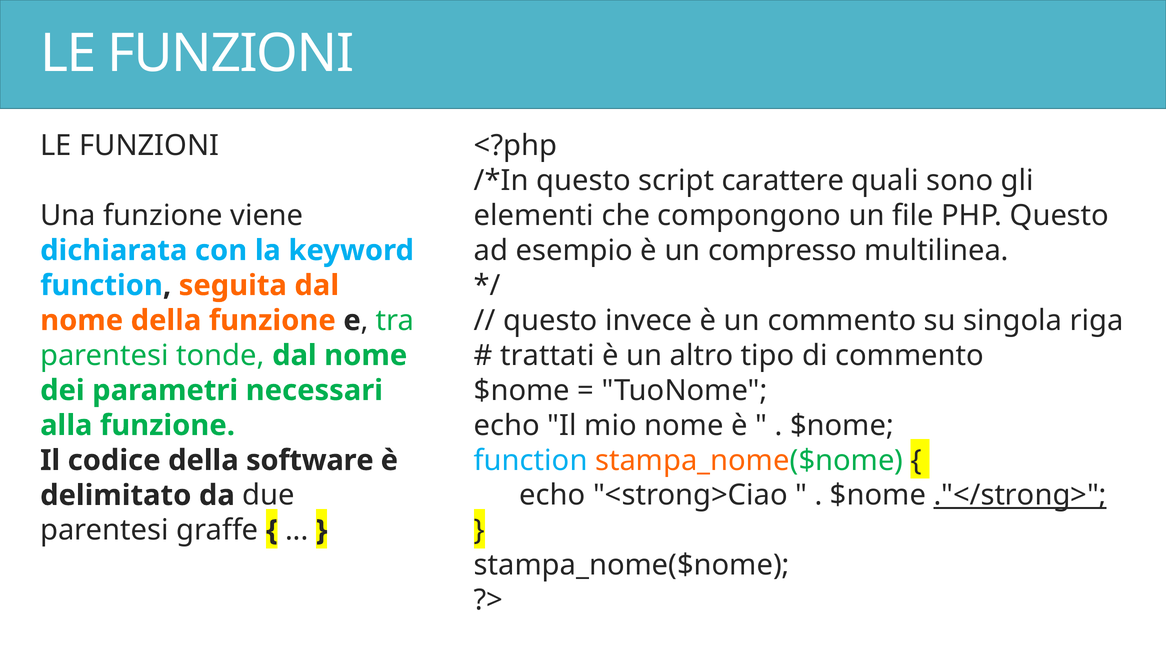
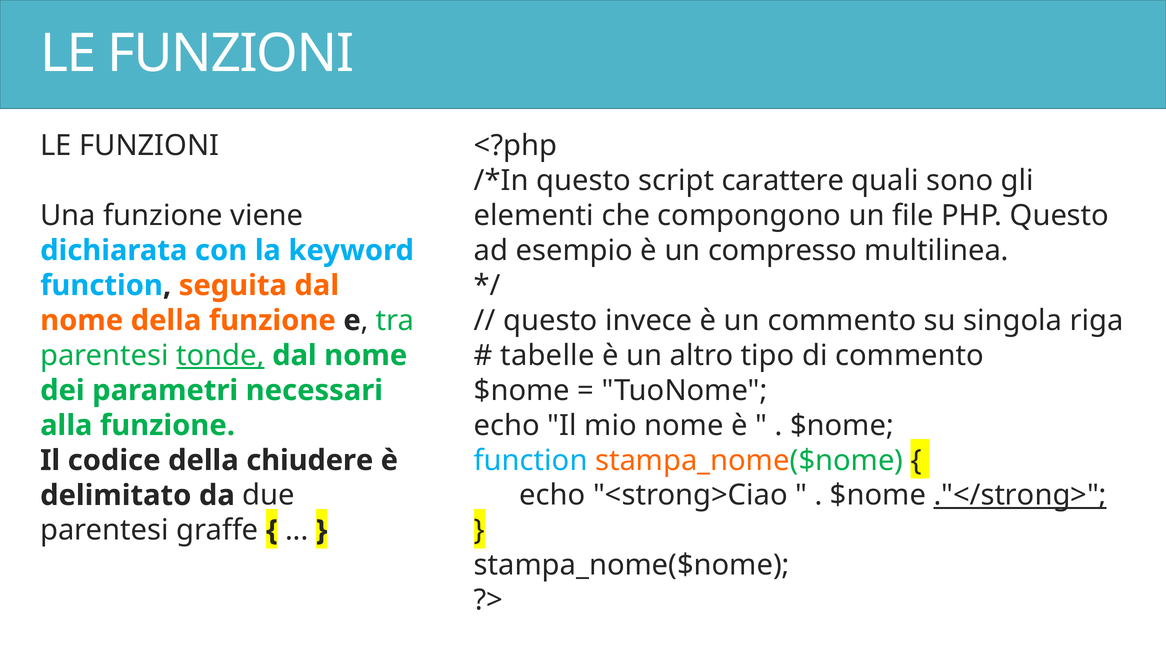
tonde underline: none -> present
trattati: trattati -> tabelle
software: software -> chiudere
